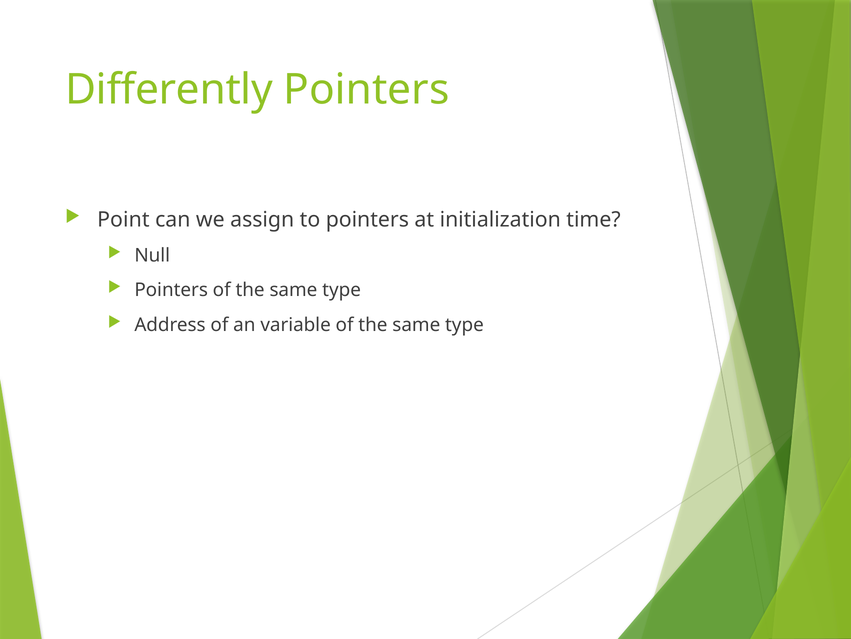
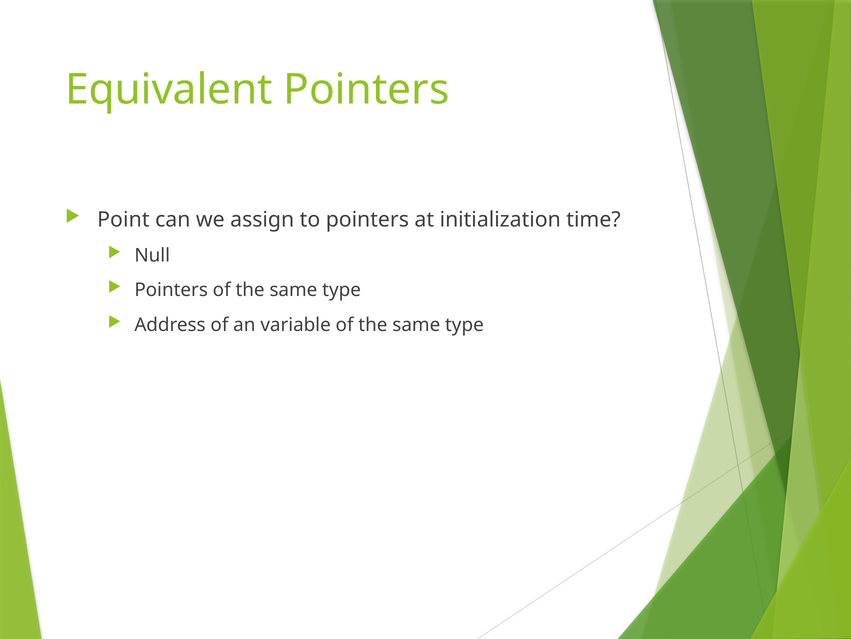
Differently: Differently -> Equivalent
